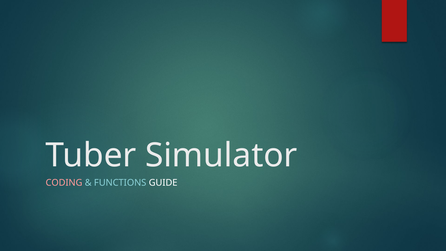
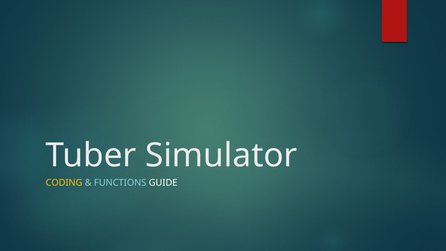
CODING colour: pink -> yellow
